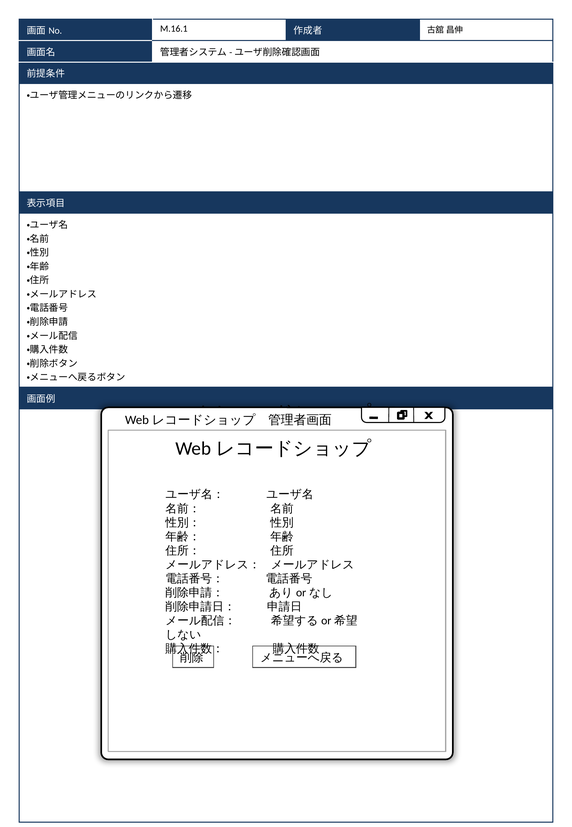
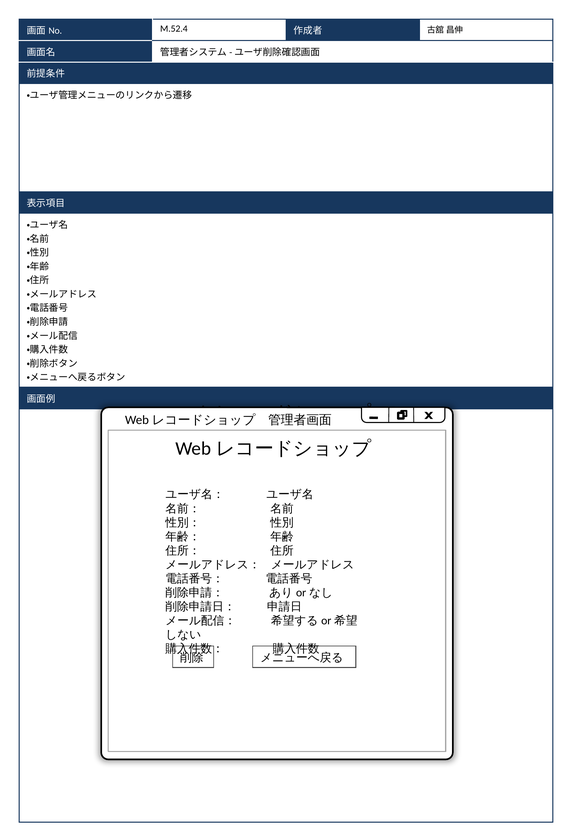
M.16.1: M.16.1 -> M.52.4
